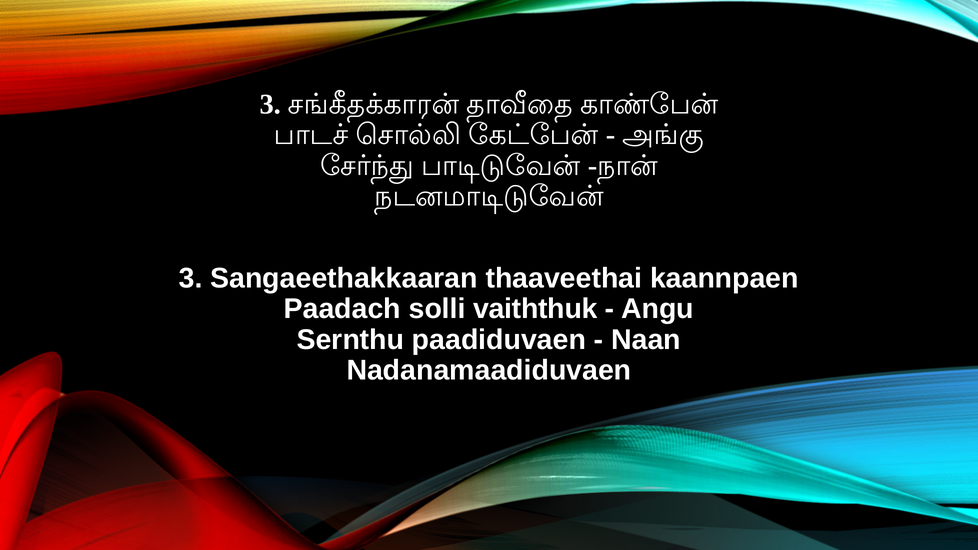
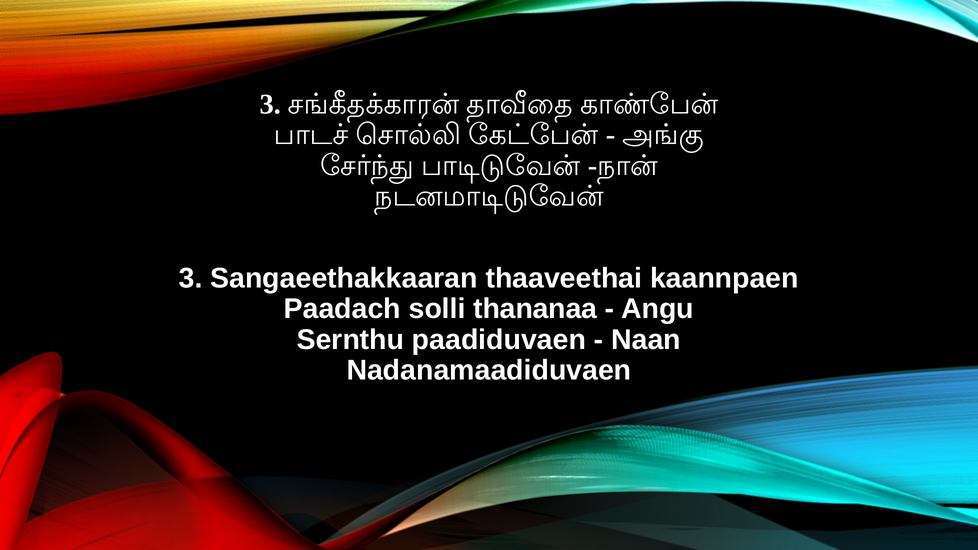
vaiththuk: vaiththuk -> thananaa
